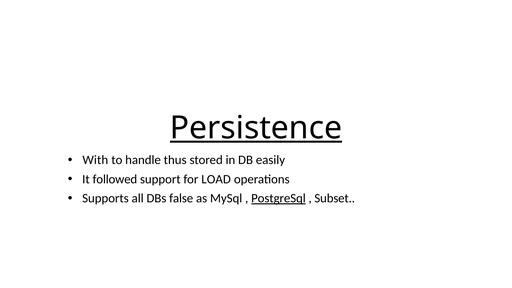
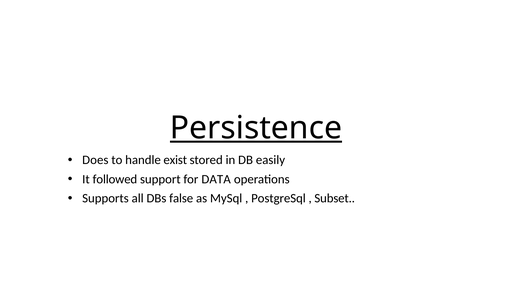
With: With -> Does
thus: thus -> exist
LOAD: LOAD -> DATA
PostgreSql underline: present -> none
